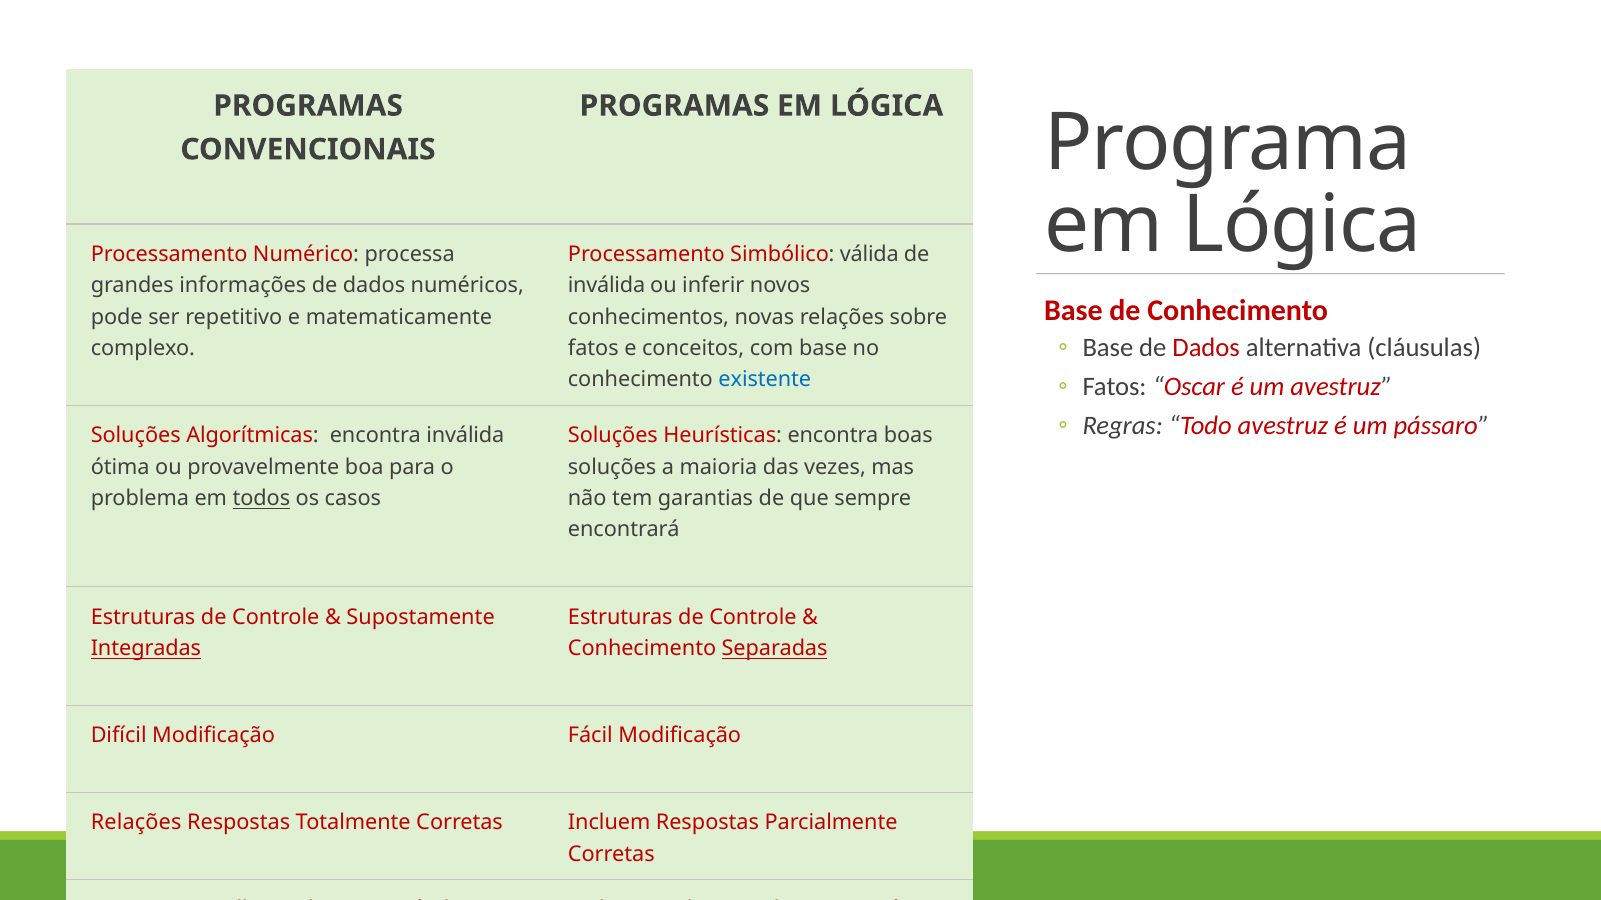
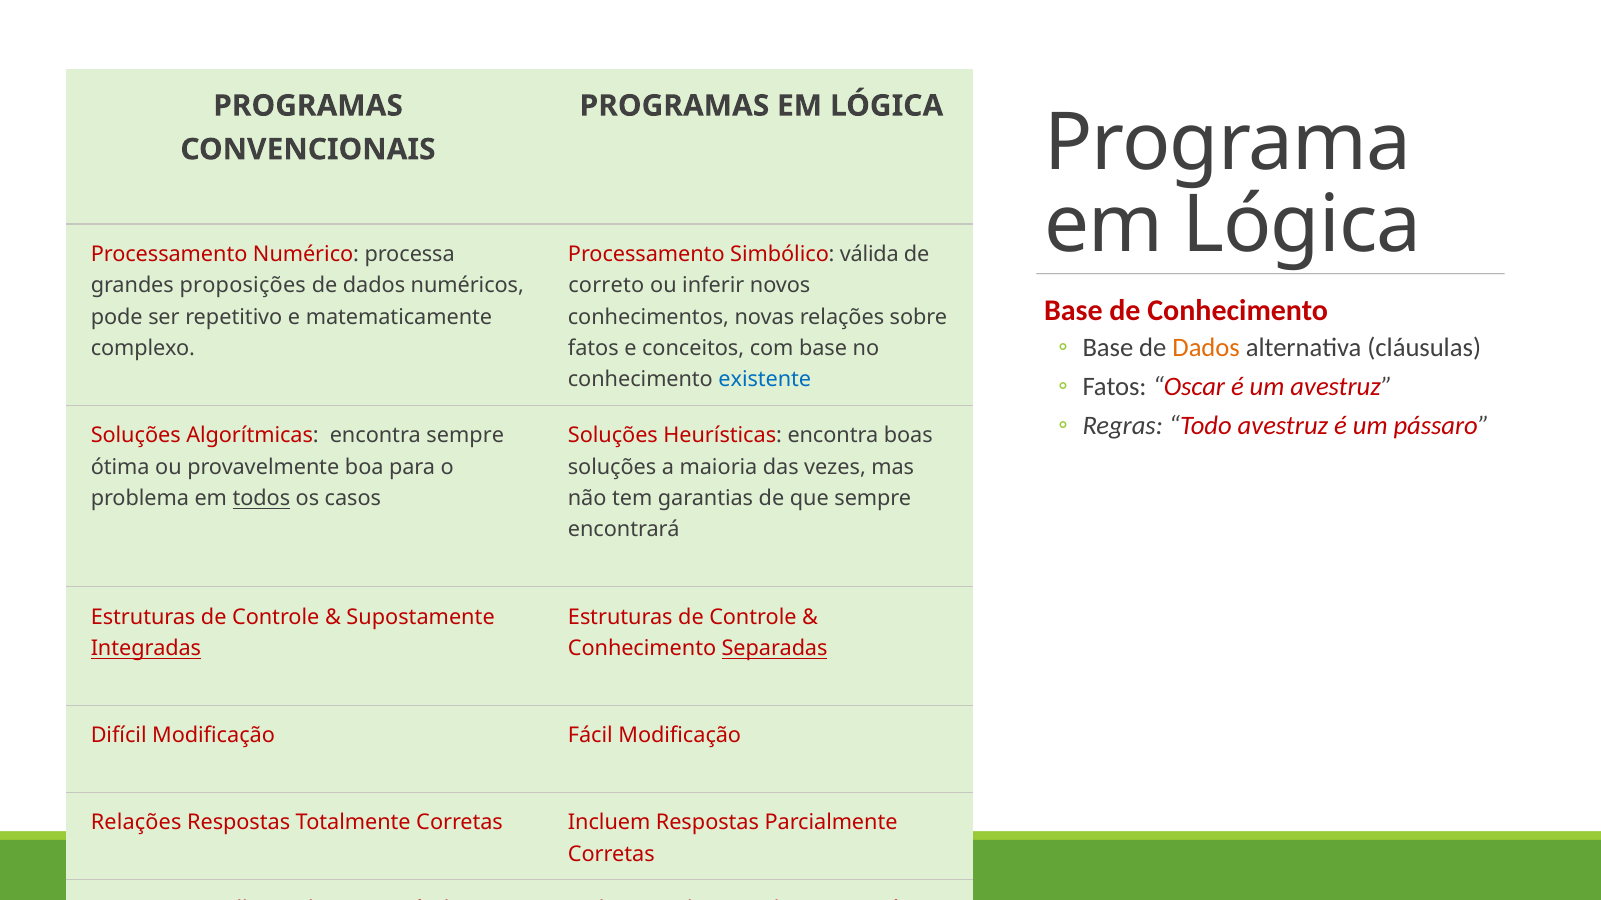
informações: informações -> proposições
inválida at (606, 286): inválida -> correto
Dados at (1206, 348) colour: red -> orange
encontra inválida: inválida -> sempre
